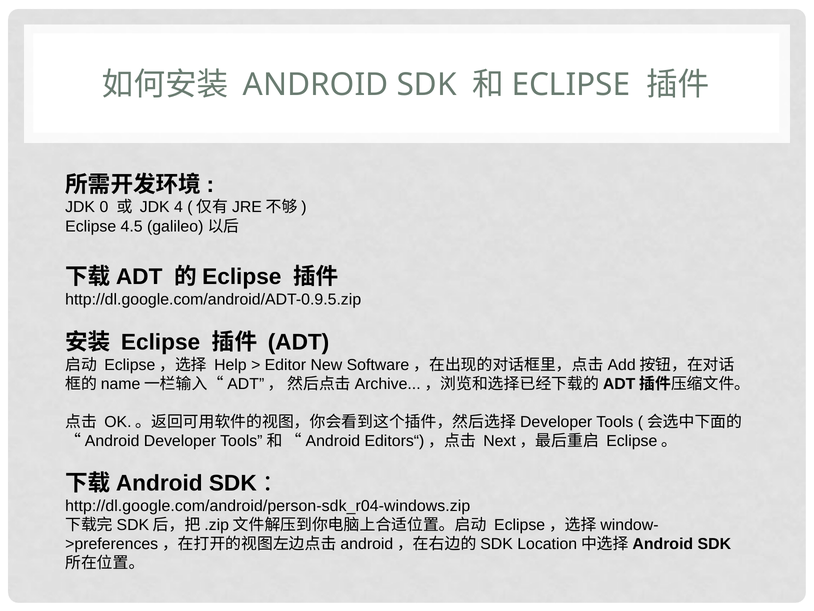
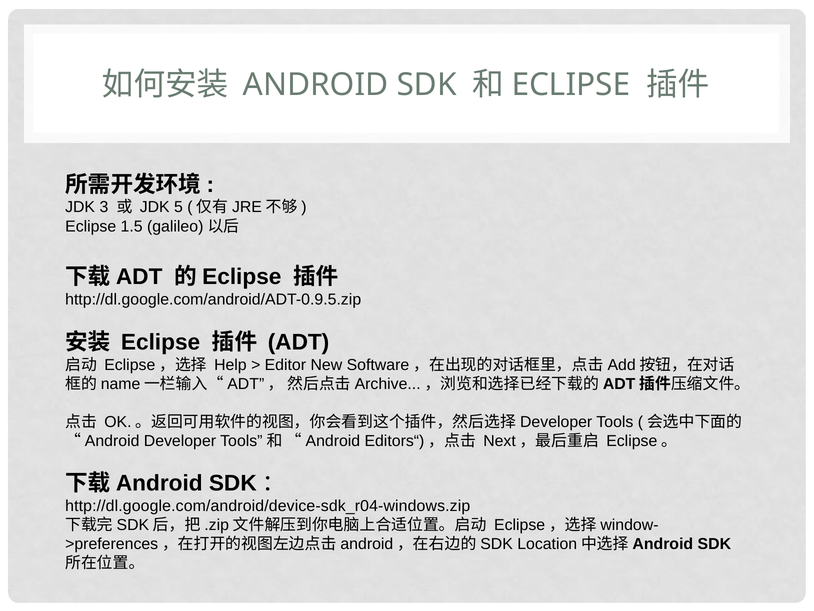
0: 0 -> 3
4: 4 -> 5
4.5: 4.5 -> 1.5
http://dl.google.com/android/person-sdk_r04-windows.zip: http://dl.google.com/android/person-sdk_r04-windows.zip -> http://dl.google.com/android/device-sdk_r04-windows.zip
